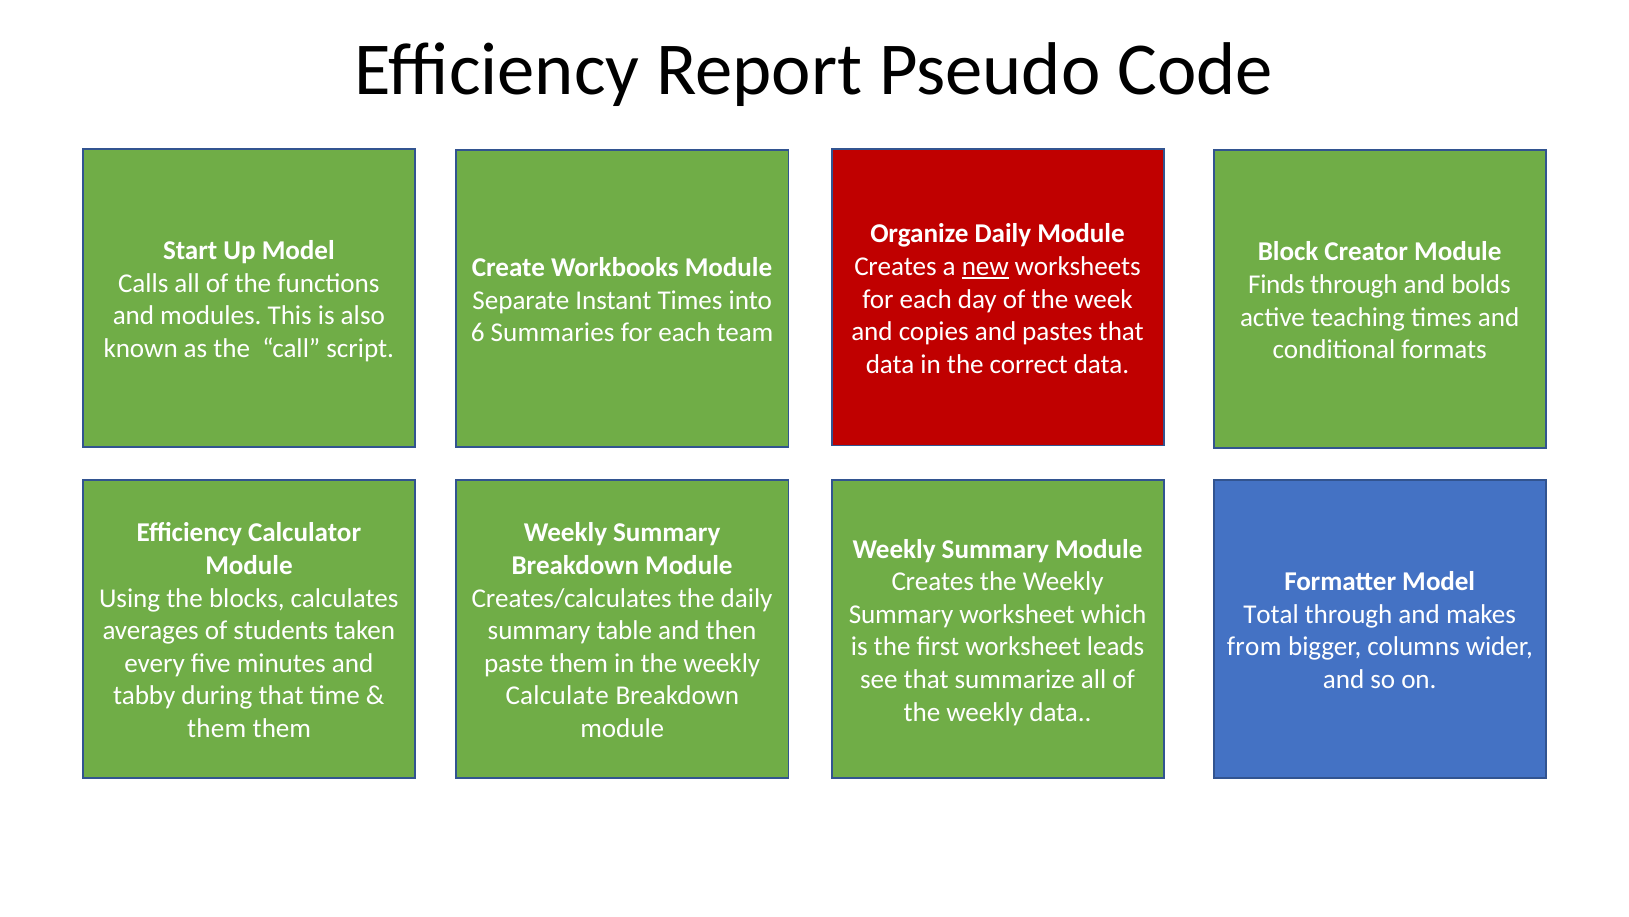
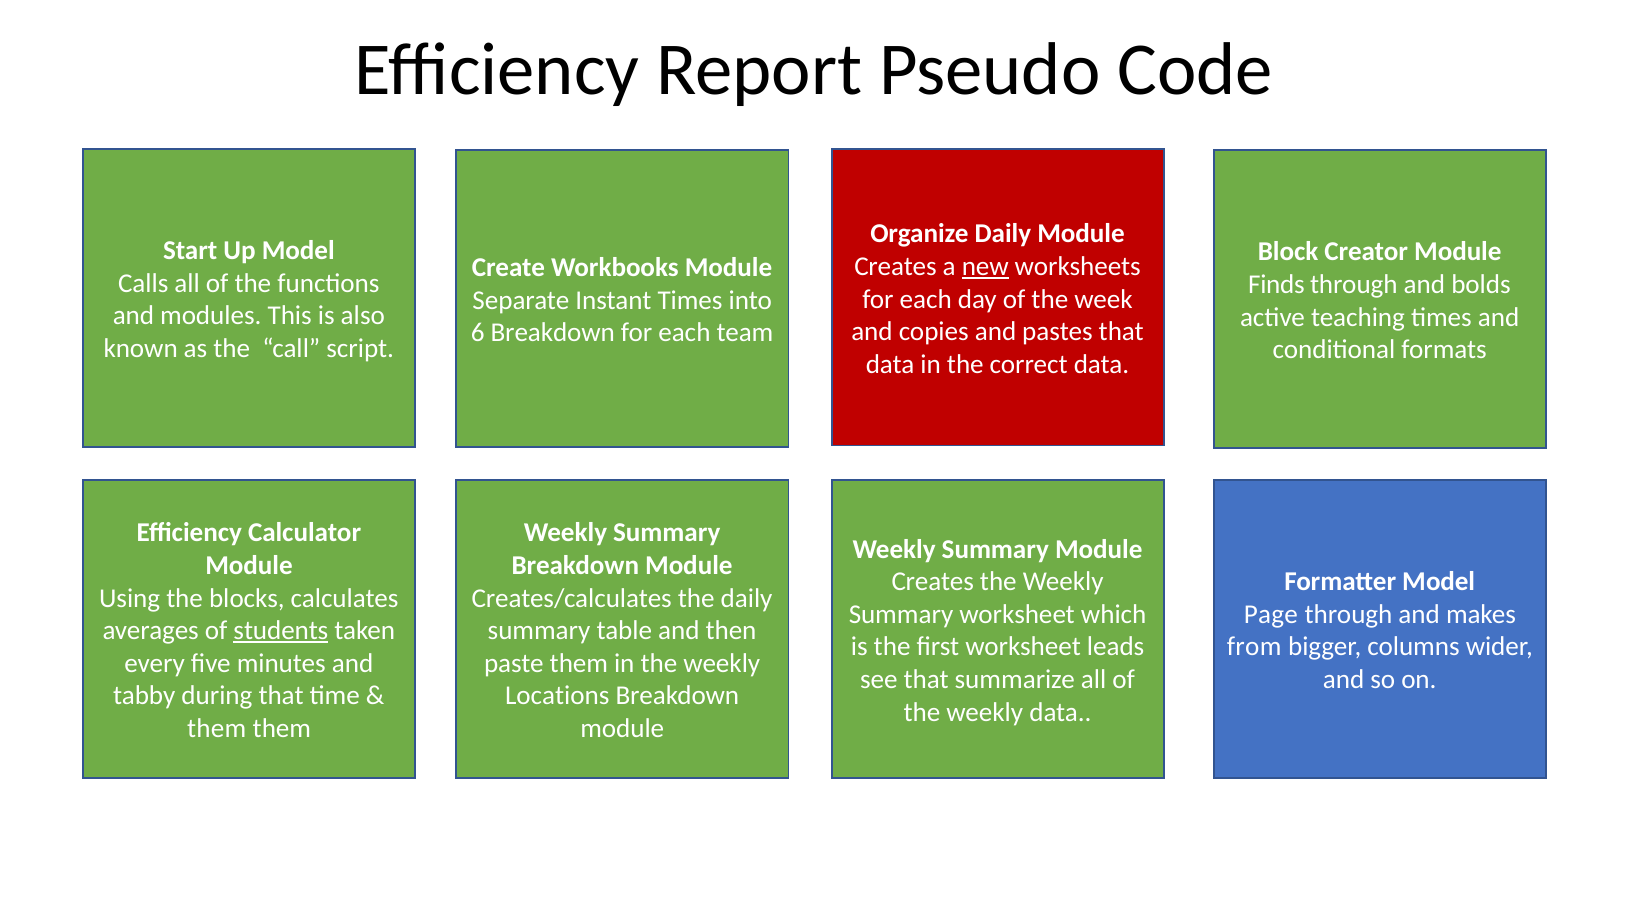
6 Summaries: Summaries -> Breakdown
Total: Total -> Page
students underline: none -> present
Calculate: Calculate -> Locations
